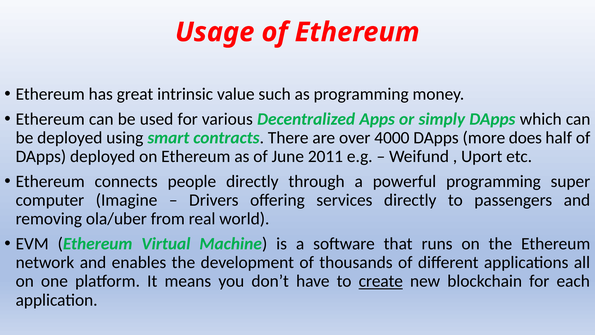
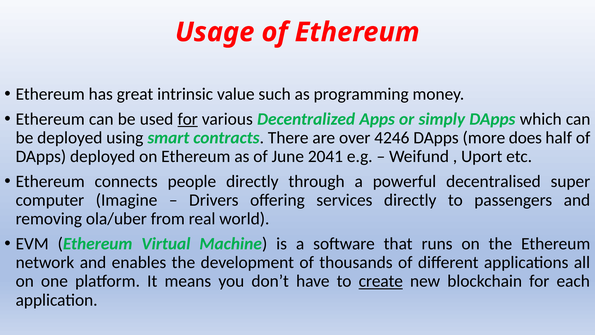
for at (188, 119) underline: none -> present
4000: 4000 -> 4246
2011: 2011 -> 2041
powerful programming: programming -> decentralised
